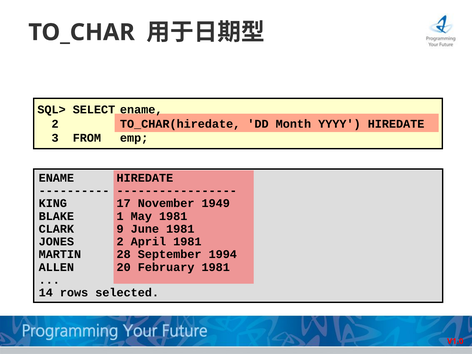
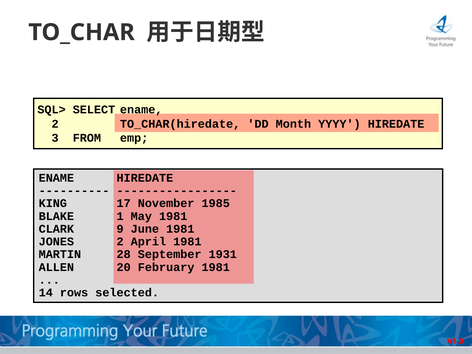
1949: 1949 -> 1985
1994: 1994 -> 1931
